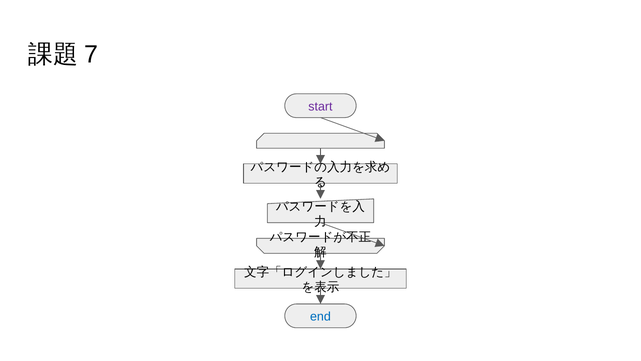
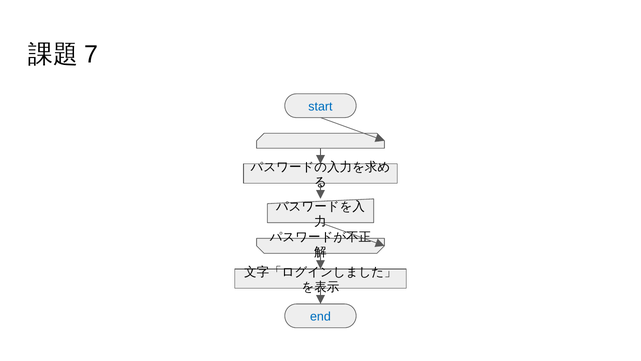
start colour: purple -> blue
